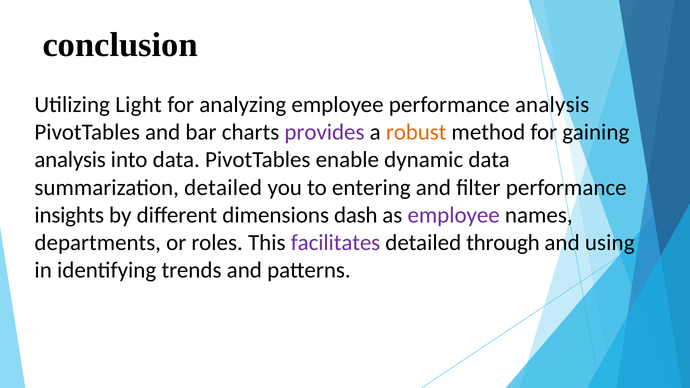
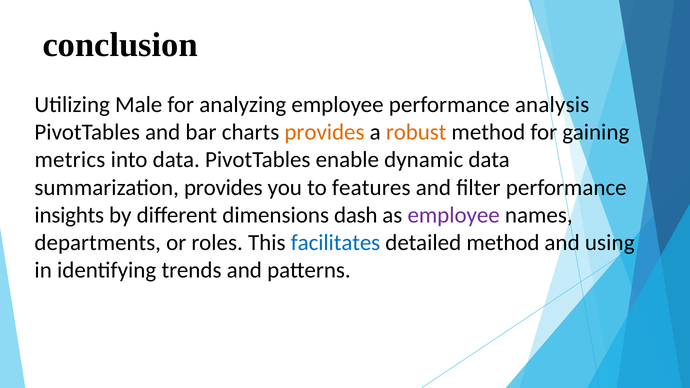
Light: Light -> Male
provides at (324, 132) colour: purple -> orange
analysis at (70, 160): analysis -> metrics
summarization detailed: detailed -> provides
entering: entering -> features
facilitates colour: purple -> blue
detailed through: through -> method
